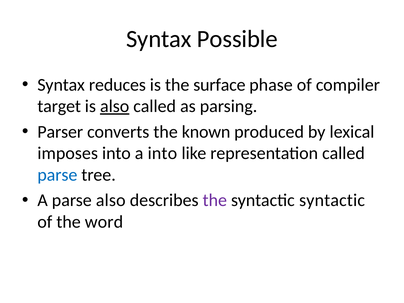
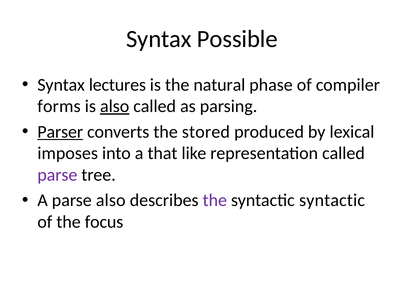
reduces: reduces -> lectures
surface: surface -> natural
target: target -> forms
Parser underline: none -> present
known: known -> stored
a into: into -> that
parse at (57, 175) colour: blue -> purple
word: word -> focus
